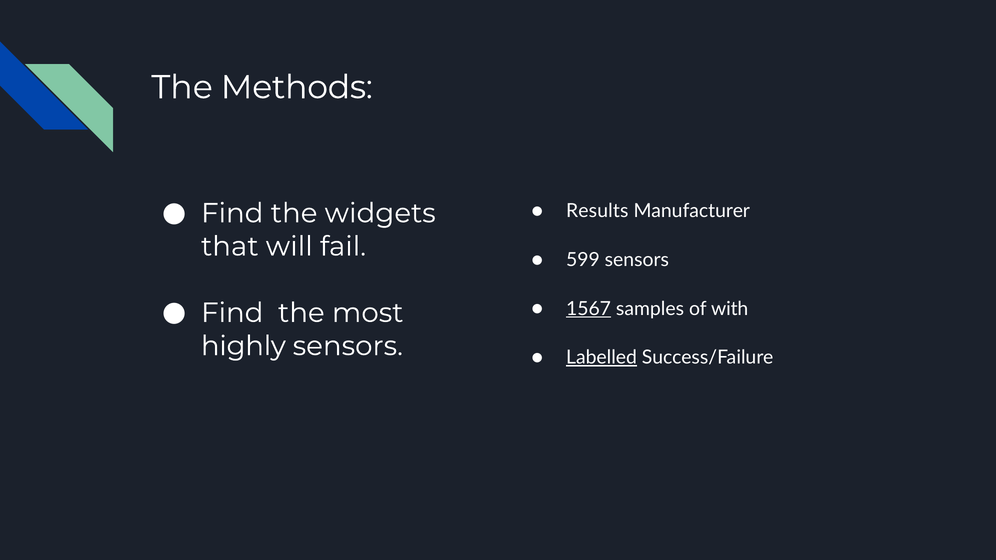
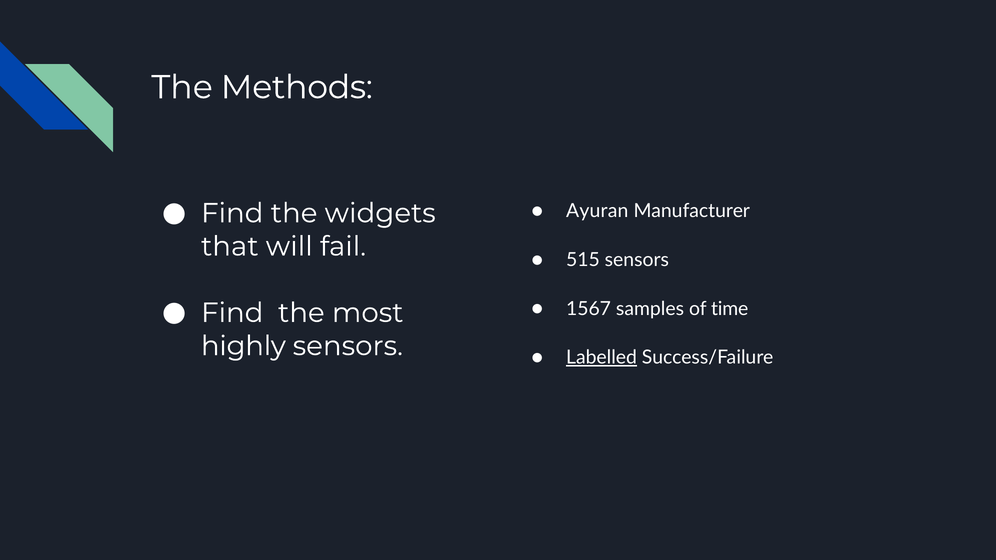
Results: Results -> Ayuran
599: 599 -> 515
1567 underline: present -> none
with: with -> time
